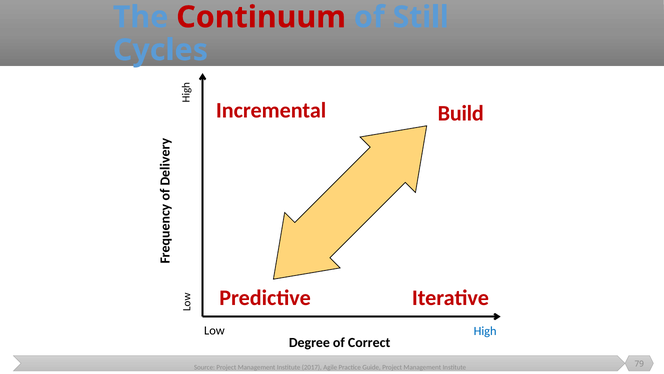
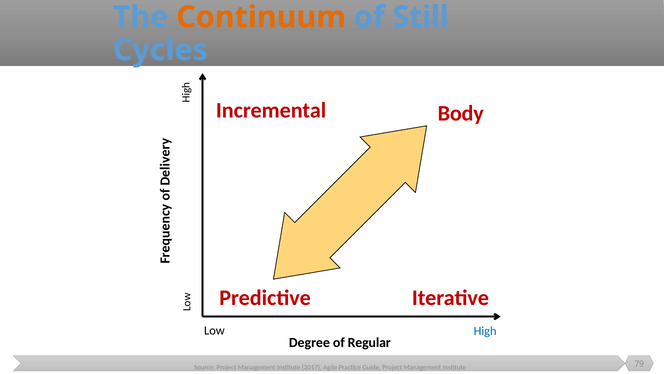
Continuum colour: red -> orange
Build: Build -> Body
Correct: Correct -> Regular
